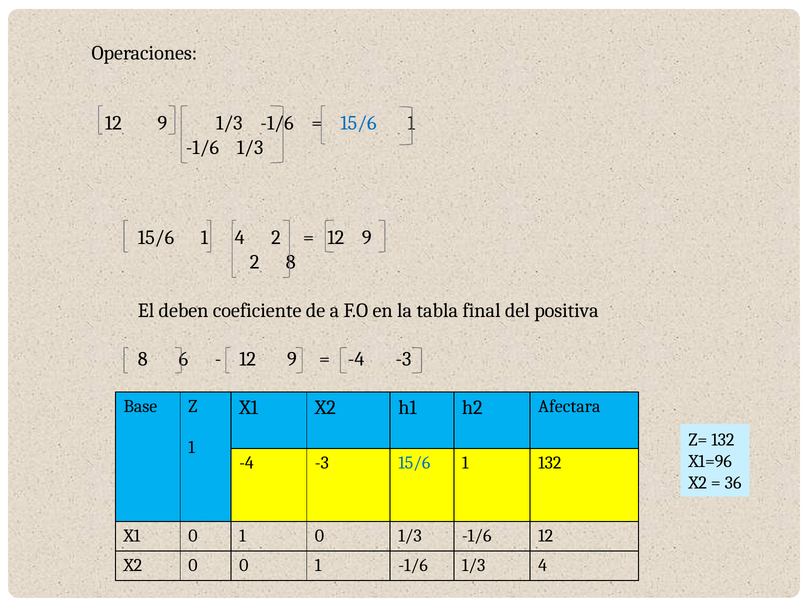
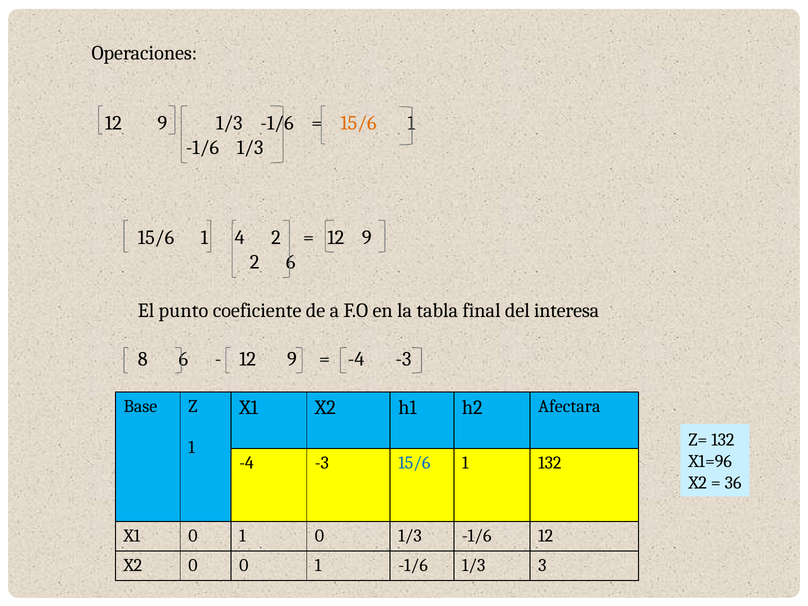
15/6 at (358, 123) colour: blue -> orange
2 8: 8 -> 6
deben: deben -> punto
positiva: positiva -> interesa
1/3 4: 4 -> 3
